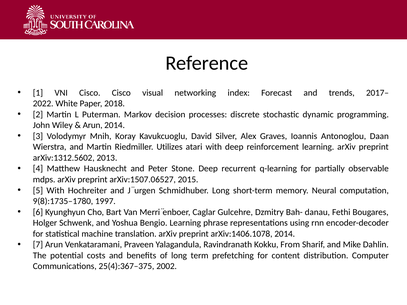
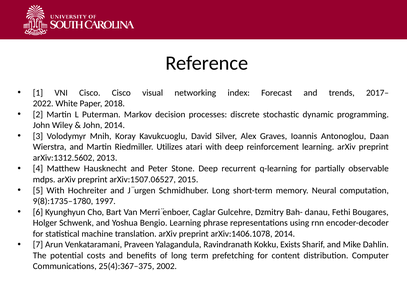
Arun at (93, 125): Arun -> John
From: From -> Exists
